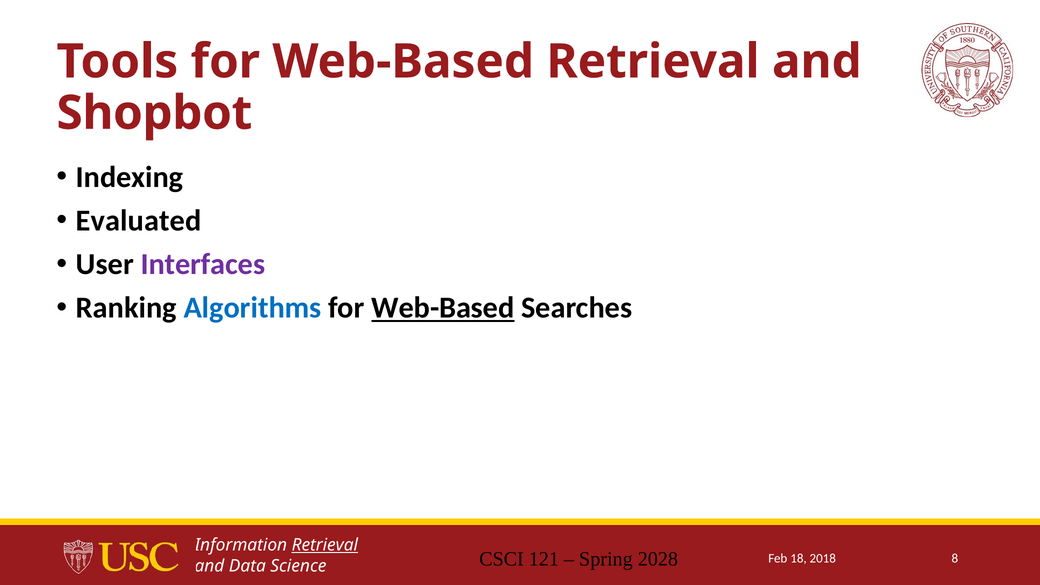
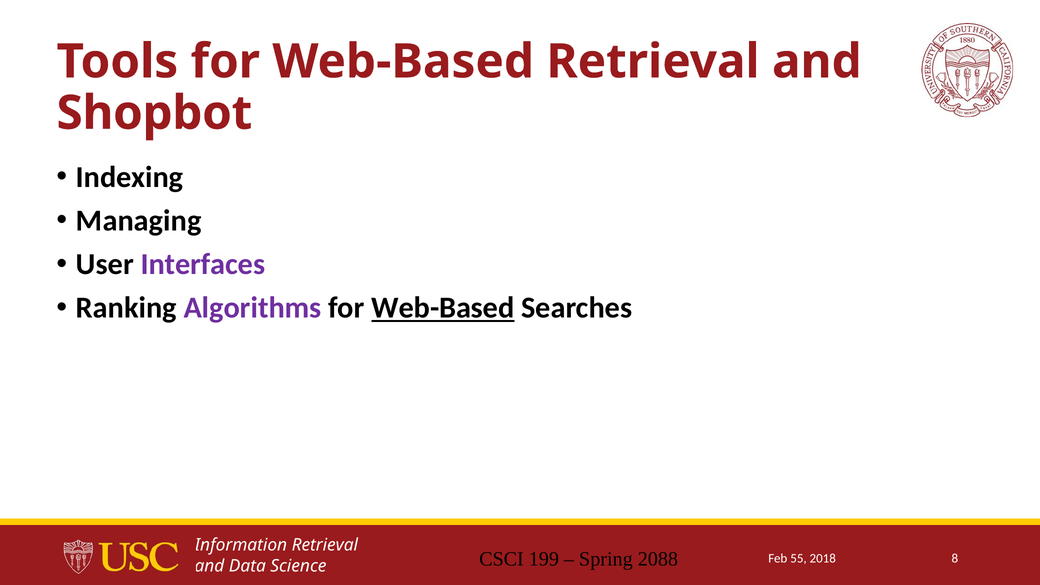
Evaluated: Evaluated -> Managing
Algorithms colour: blue -> purple
Retrieval at (325, 545) underline: present -> none
18: 18 -> 55
121: 121 -> 199
2028: 2028 -> 2088
